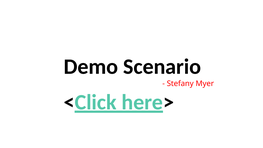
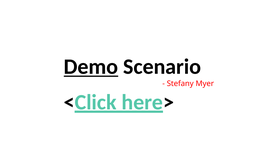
Demo underline: none -> present
